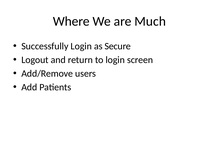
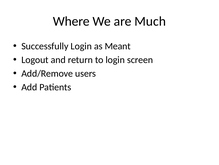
Secure: Secure -> Meant
